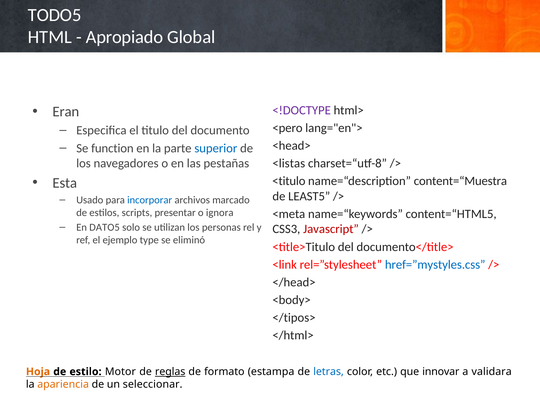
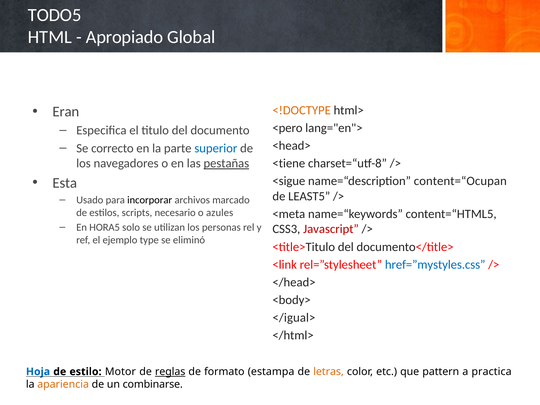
<!DOCTYPE colour: purple -> orange
function: function -> correcto
pestañas underline: none -> present
<listas: <listas -> <tiene
<titulo: <titulo -> <sigue
content=“Muestra: content=“Muestra -> content=“Ocupan
incorporar colour: blue -> black
presentar: presentar -> necesario
ignora: ignora -> azules
DATO5: DATO5 -> HORA5
</tipos>: </tipos> -> </igual>
Hoja colour: orange -> blue
letras colour: blue -> orange
innovar: innovar -> pattern
validara: validara -> practica
seleccionar: seleccionar -> combinarse
